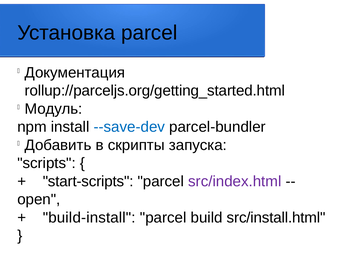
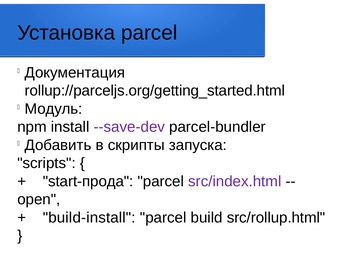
--save-dev colour: blue -> purple
start-scripts: start-scripts -> start-прода
src/install.html: src/install.html -> src/rollup.html
